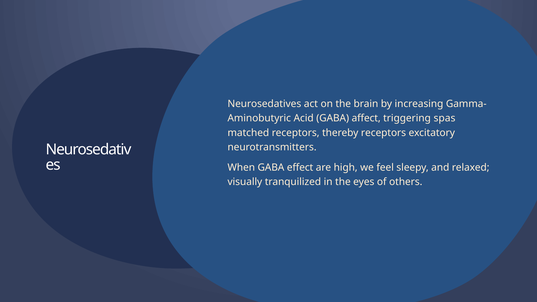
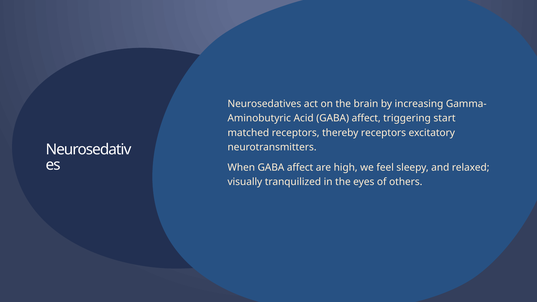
spas: spas -> start
When GABA effect: effect -> affect
